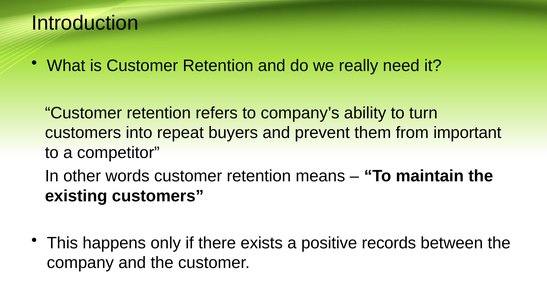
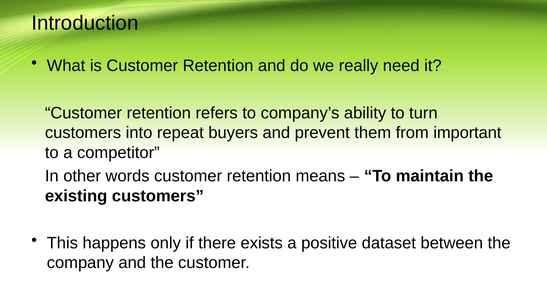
records: records -> dataset
